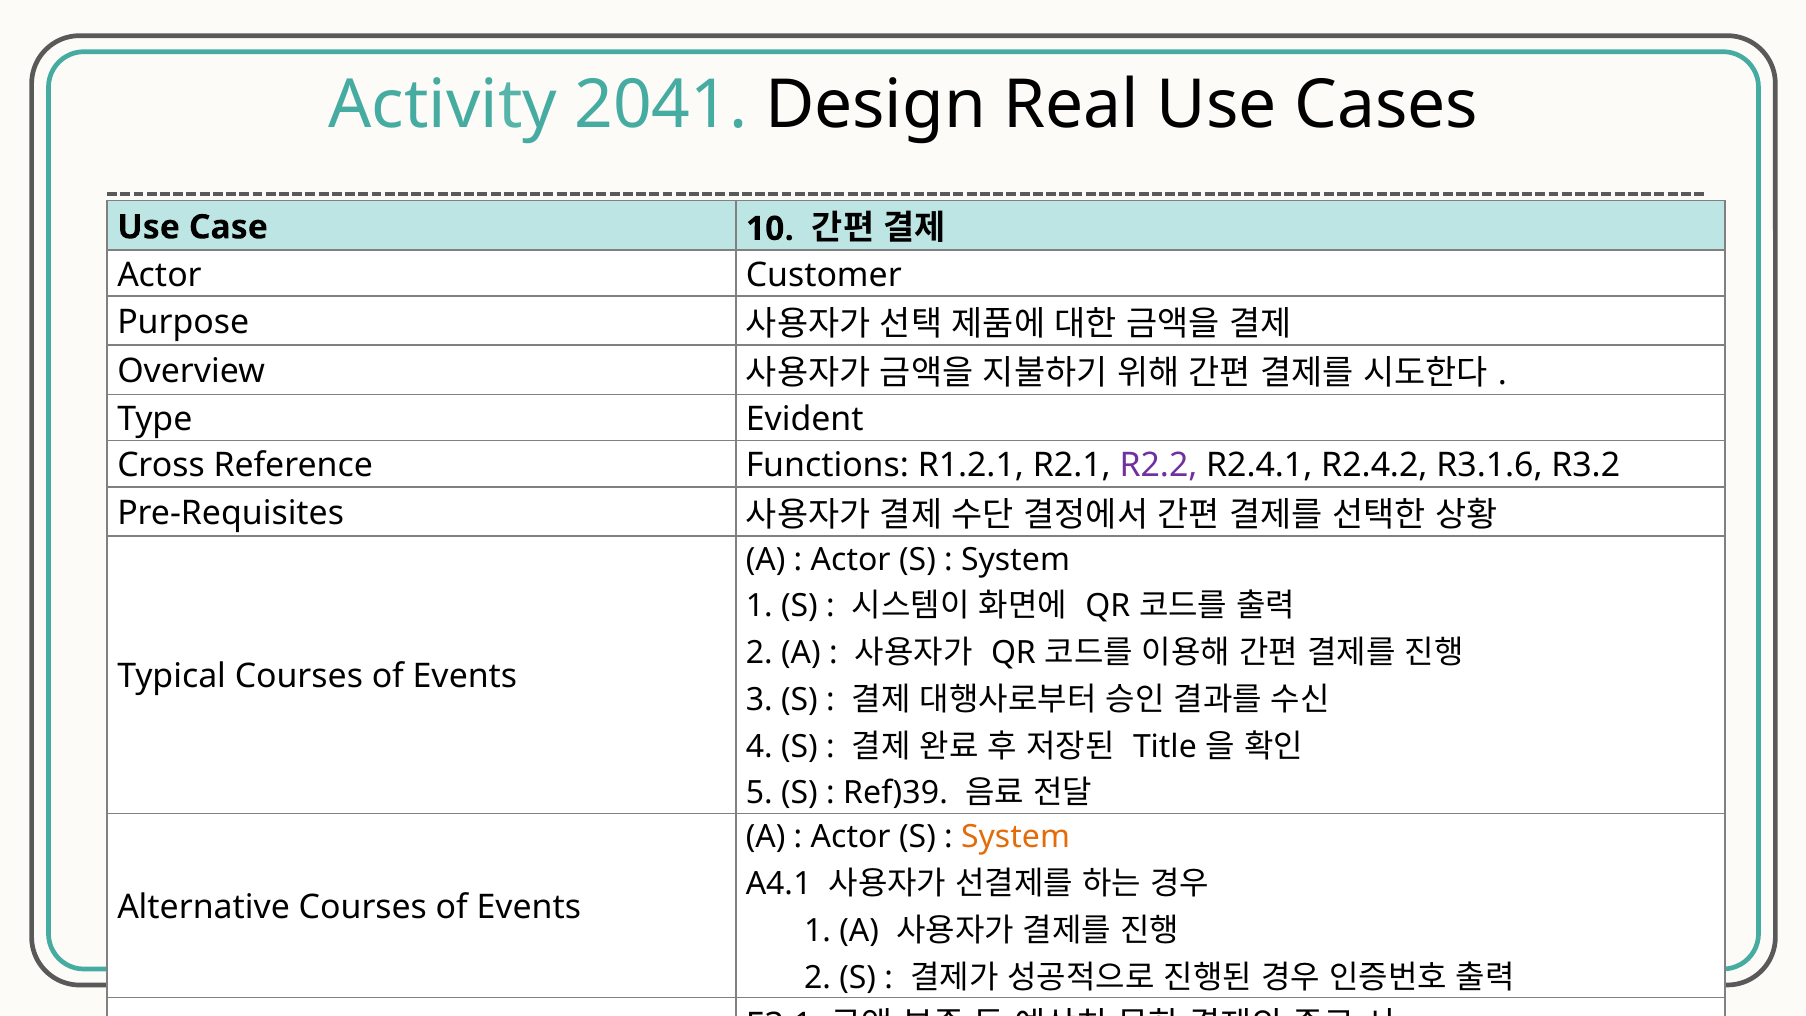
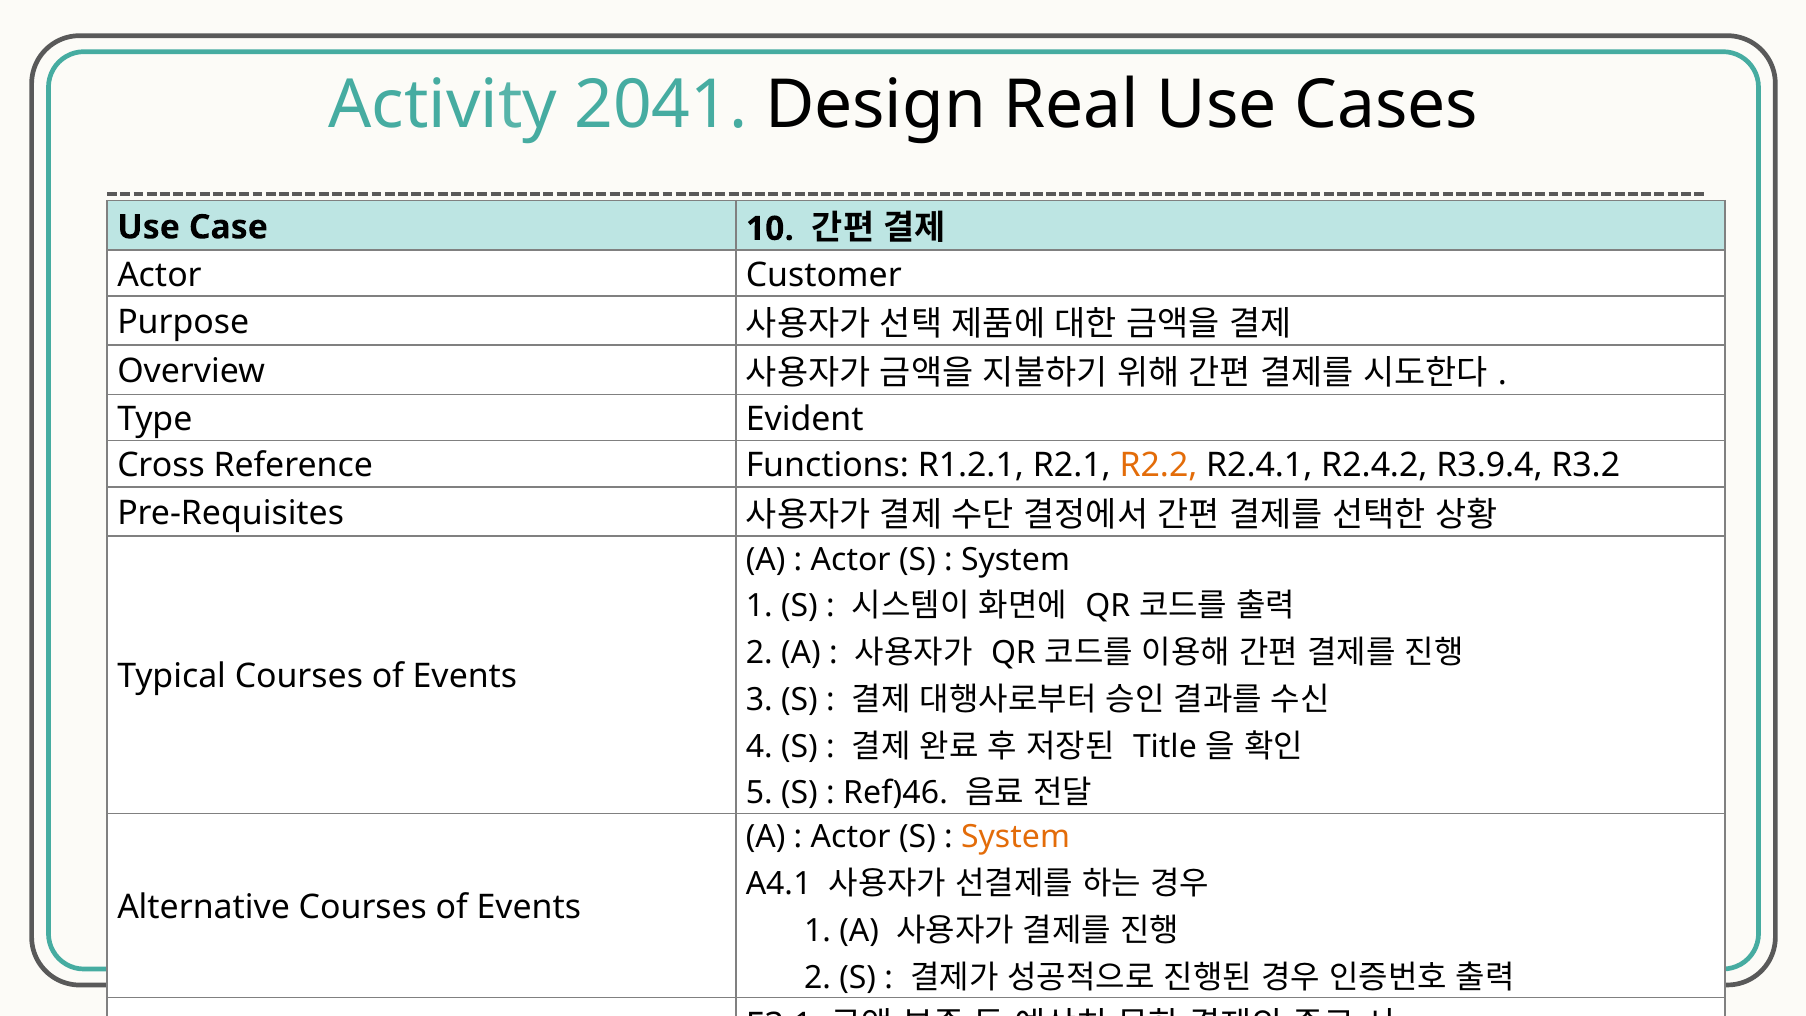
R2.2 colour: purple -> orange
R3.1.6: R3.1.6 -> R3.9.4
Ref)39: Ref)39 -> Ref)46
